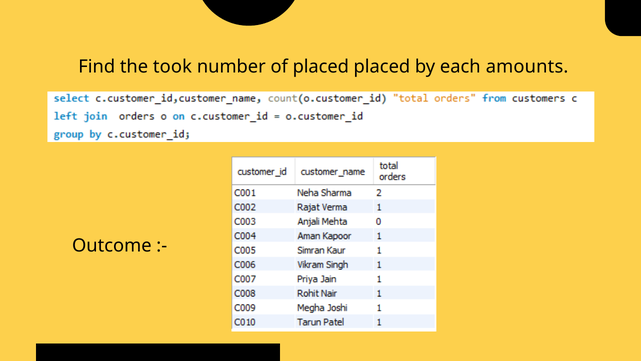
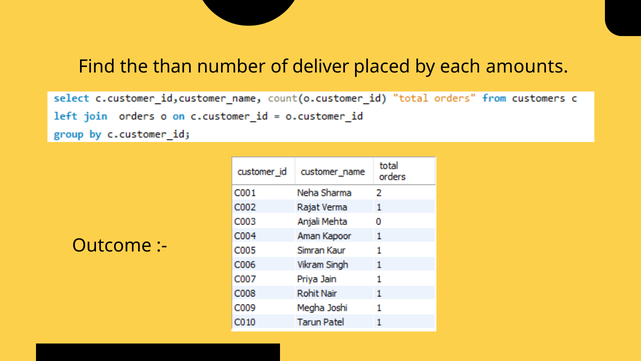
took: took -> than
of placed: placed -> deliver
